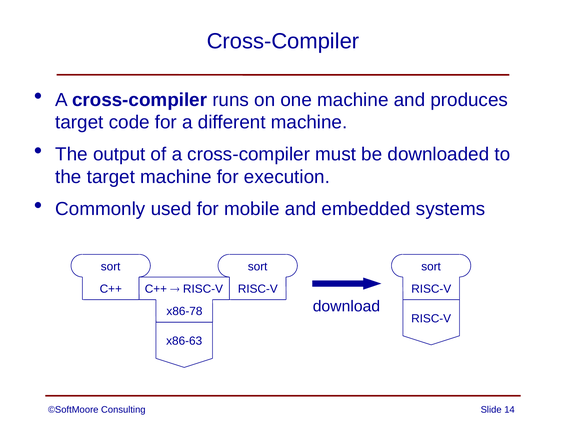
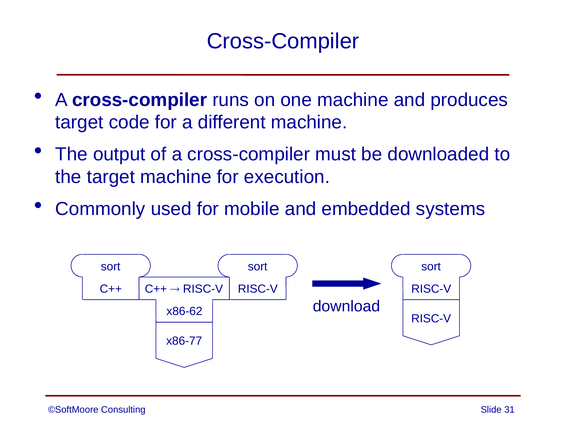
x86-78: x86-78 -> x86-62
x86-63: x86-63 -> x86-77
14: 14 -> 31
